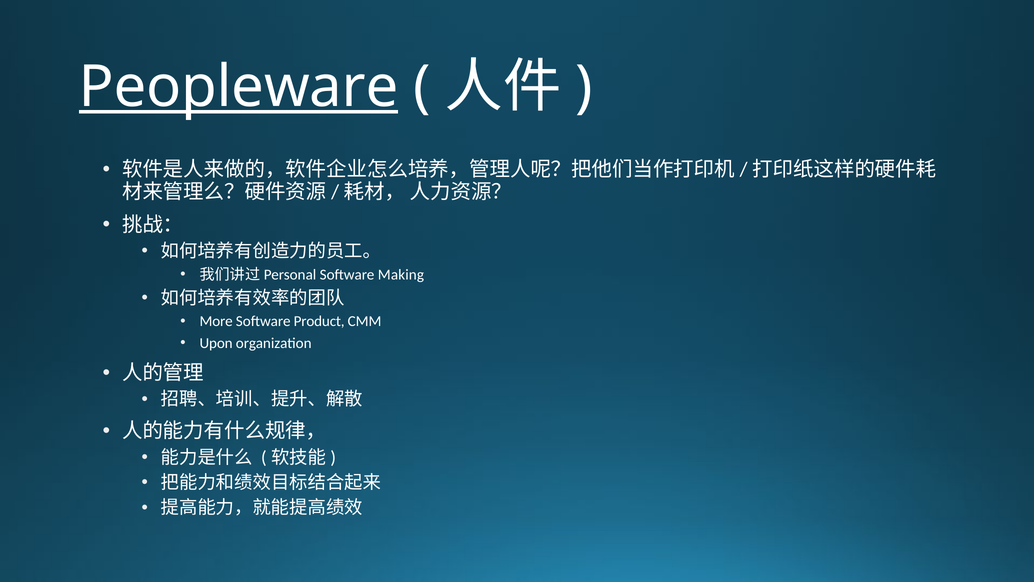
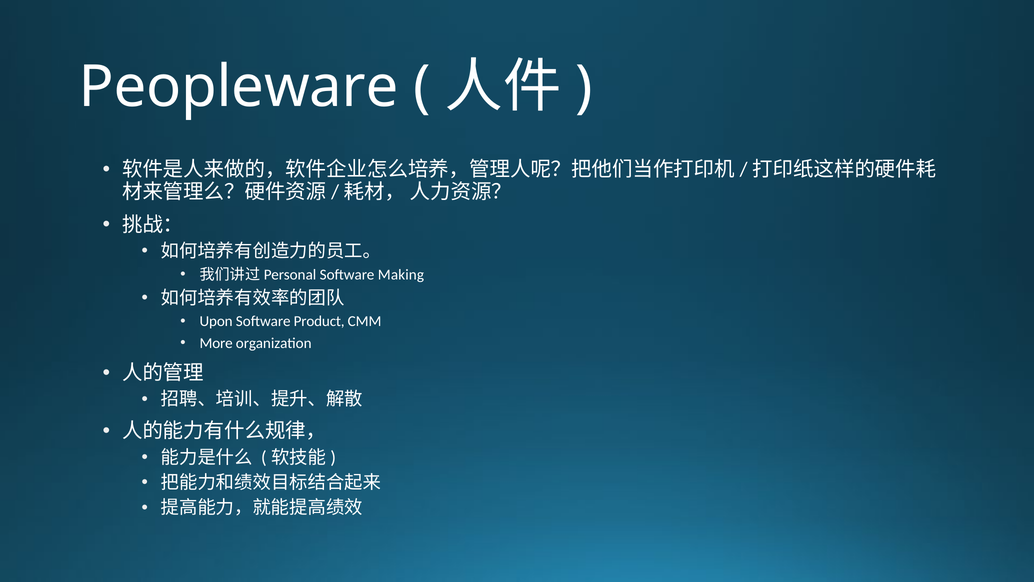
Peopleware underline: present -> none
More: More -> Upon
Upon: Upon -> More
